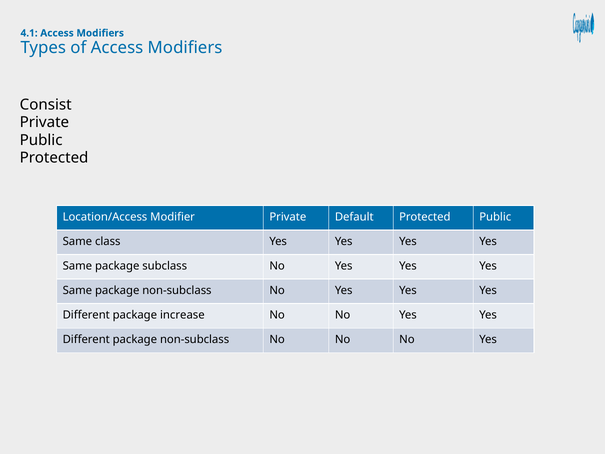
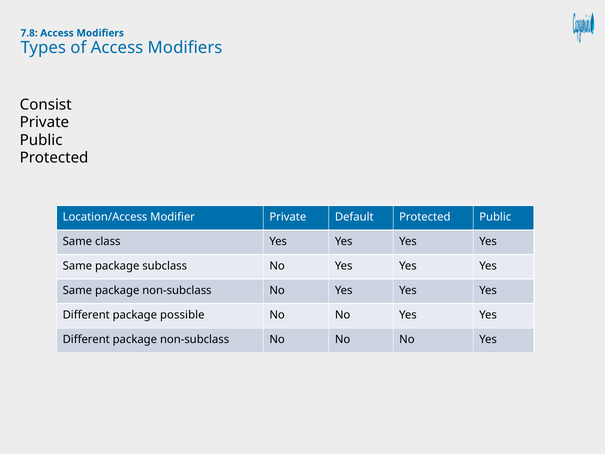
4.1: 4.1 -> 7.8
increase: increase -> possible
